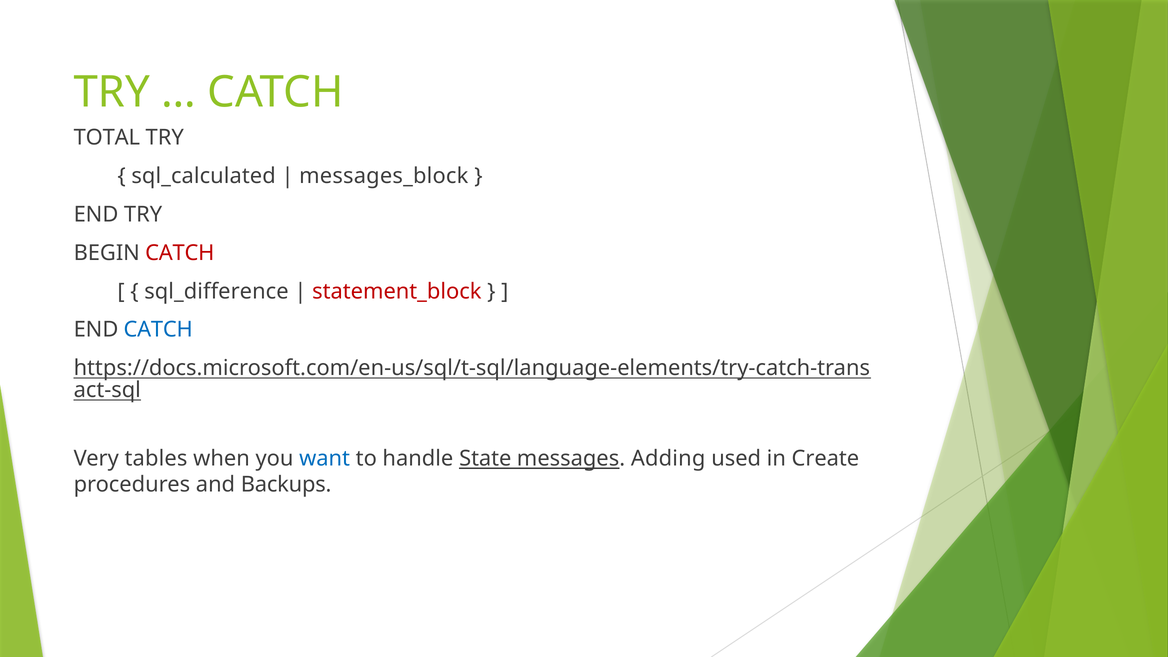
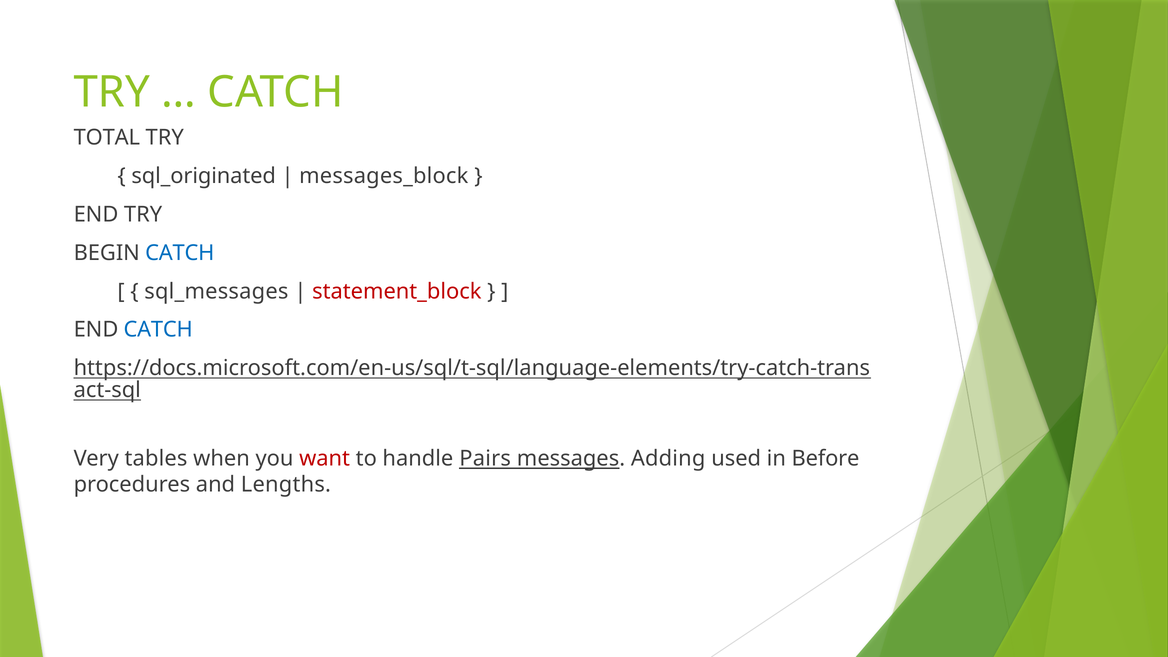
sql_calculated: sql_calculated -> sql_originated
CATCH at (180, 253) colour: red -> blue
sql_difference: sql_difference -> sql_messages
want colour: blue -> red
State: State -> Pairs
Create: Create -> Before
Backups: Backups -> Lengths
